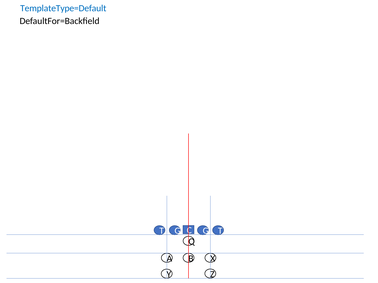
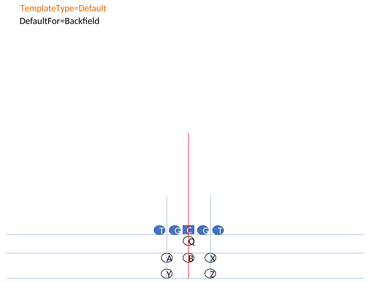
TemplateType=Default colour: blue -> orange
